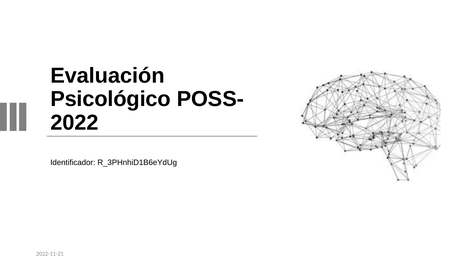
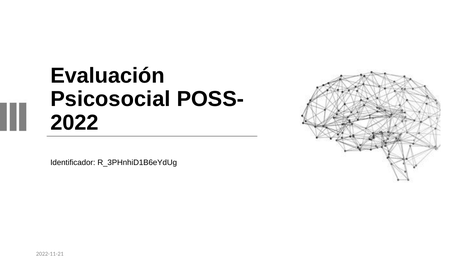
Psicológico: Psicológico -> Psicosocial
